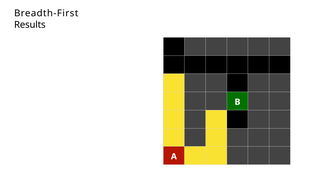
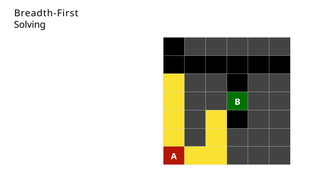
Results: Results -> Solving
